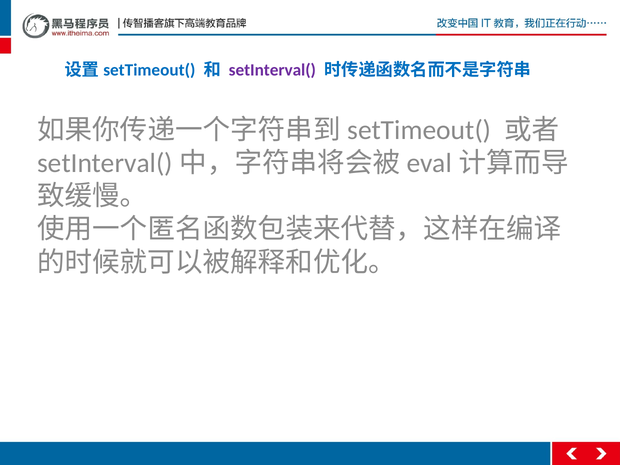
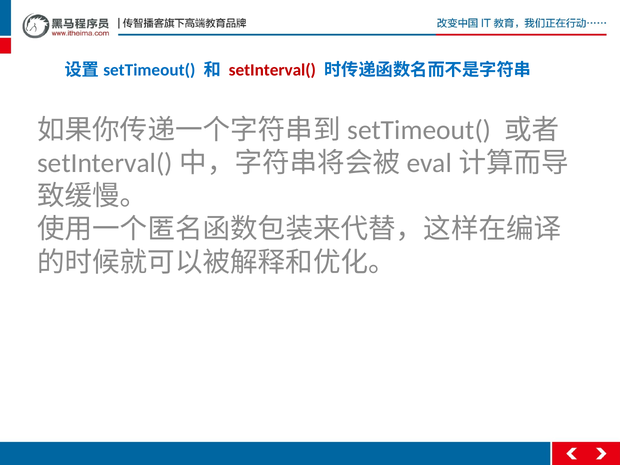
setInterval( colour: purple -> red
